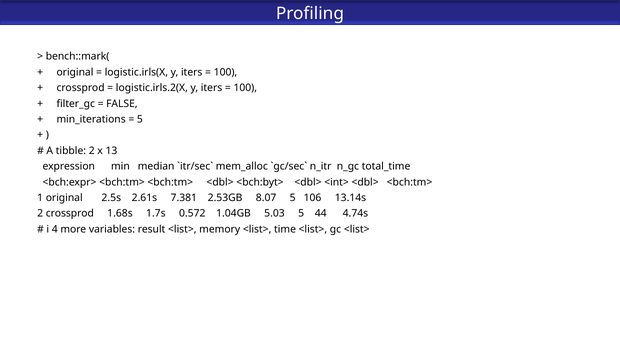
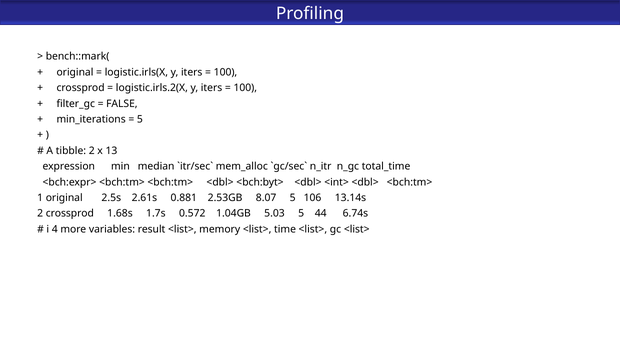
7.381: 7.381 -> 0.881
4.74s: 4.74s -> 6.74s
